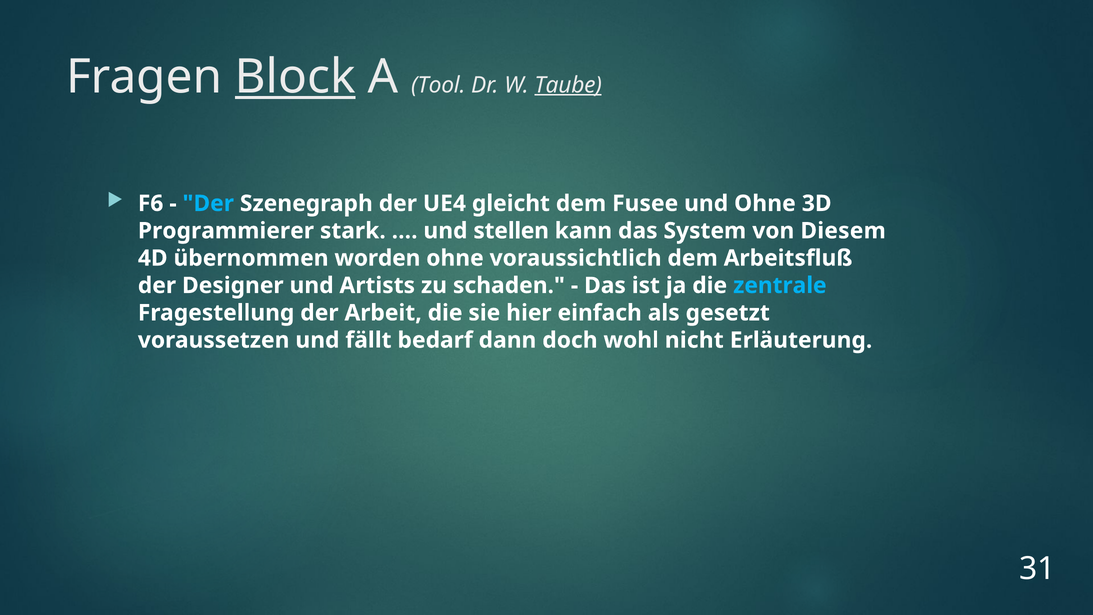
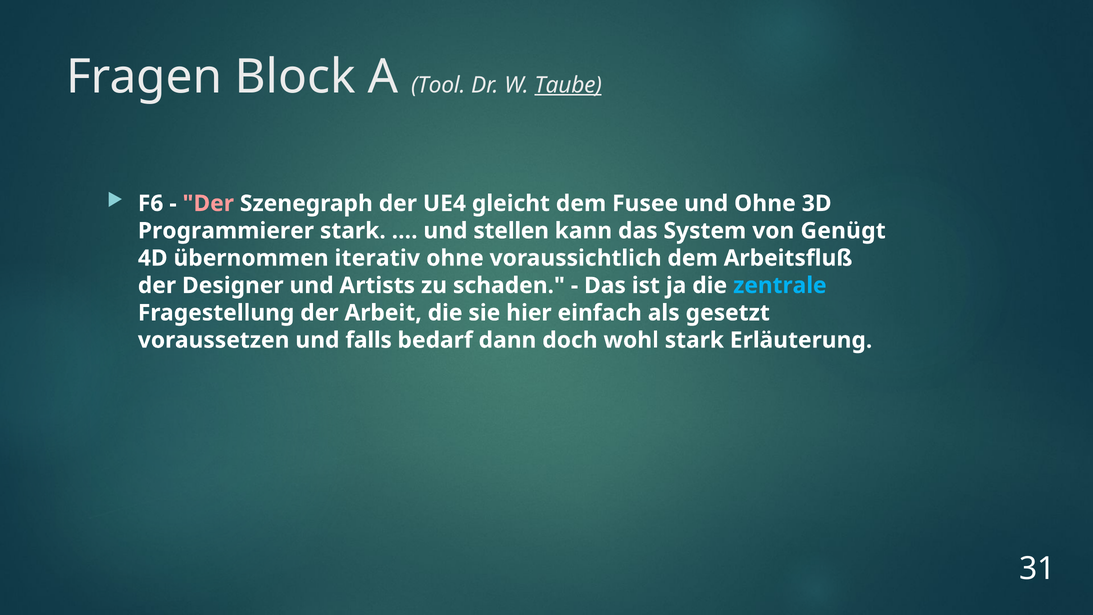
Block underline: present -> none
Der at (208, 203) colour: light blue -> pink
Diesem: Diesem -> Genügt
worden: worden -> iterativ
fällt: fällt -> falls
wohl nicht: nicht -> stark
